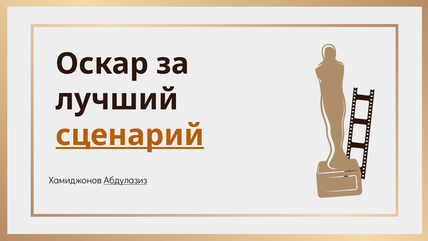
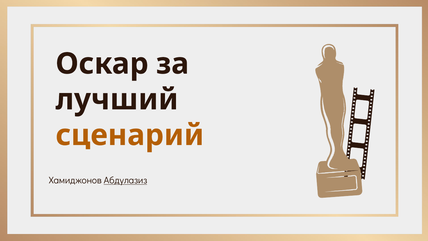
сценарий underline: present -> none
